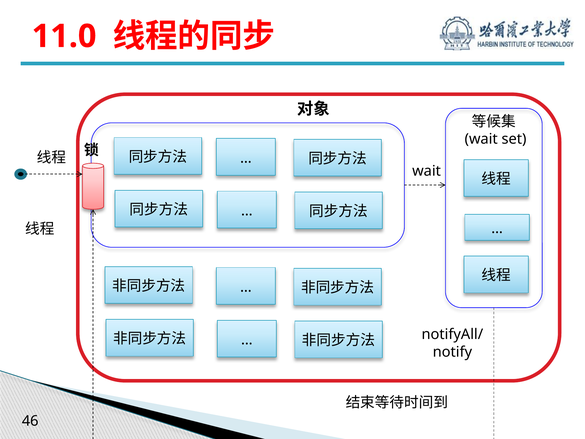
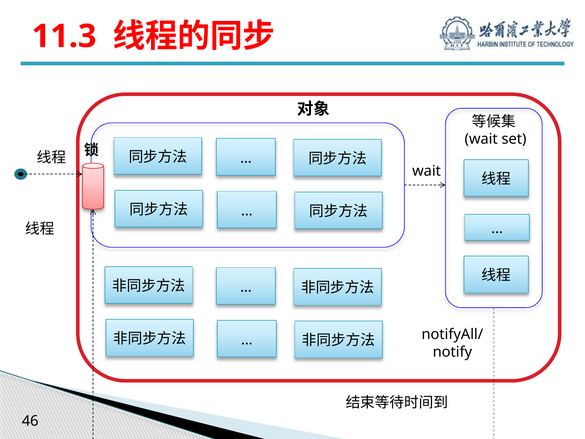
11.0: 11.0 -> 11.3
